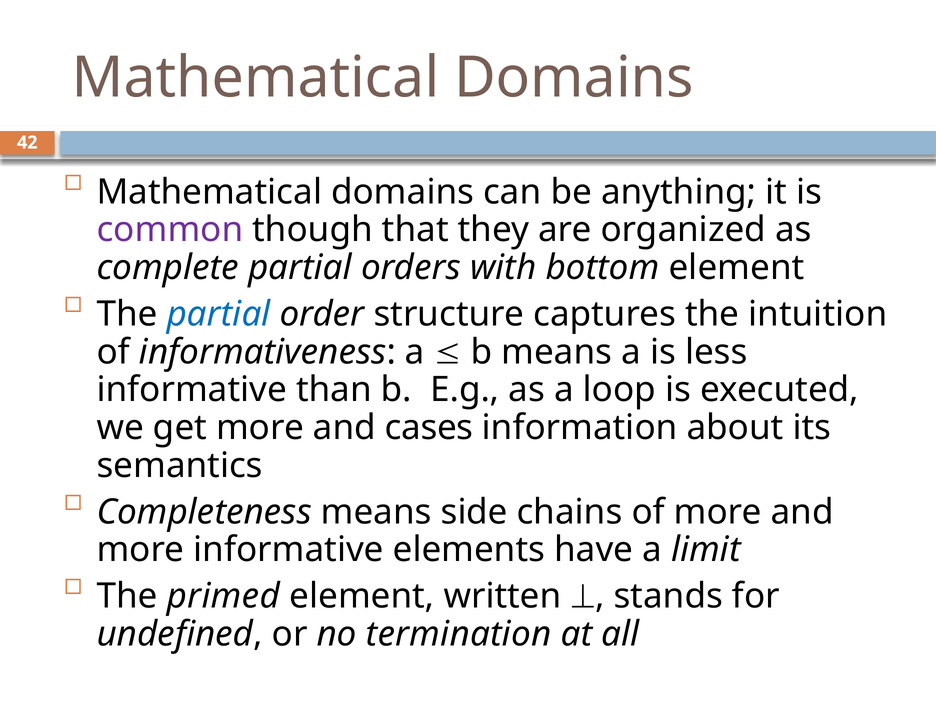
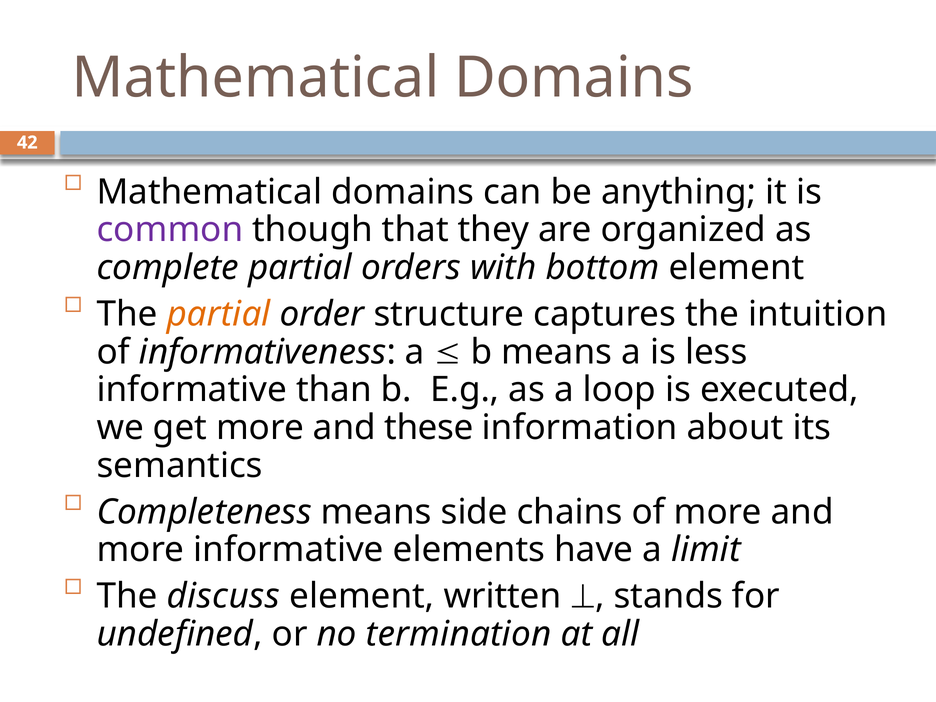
partial at (219, 314) colour: blue -> orange
cases: cases -> these
primed: primed -> discuss
